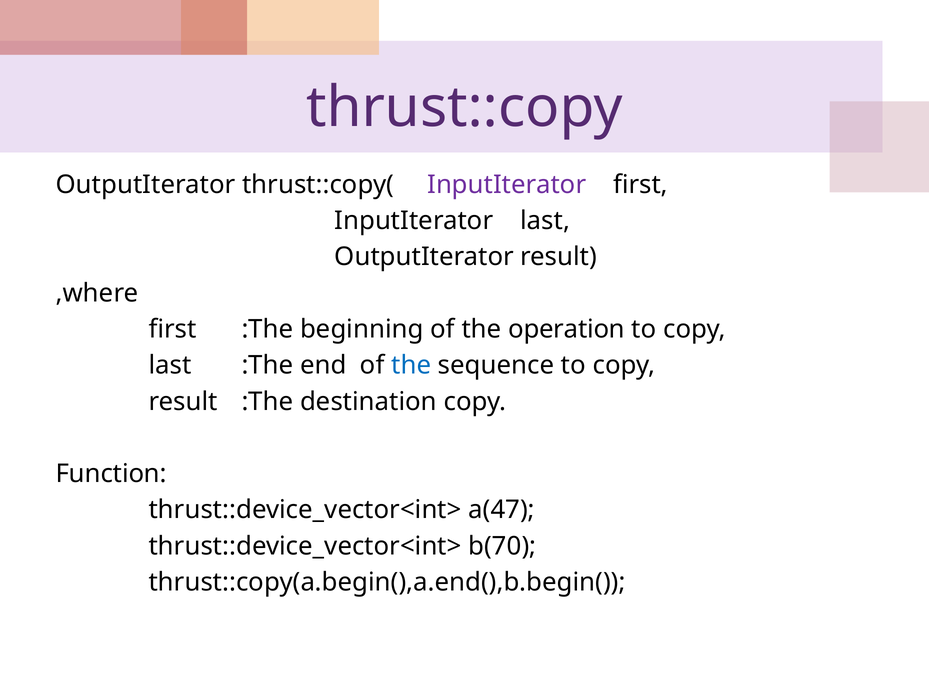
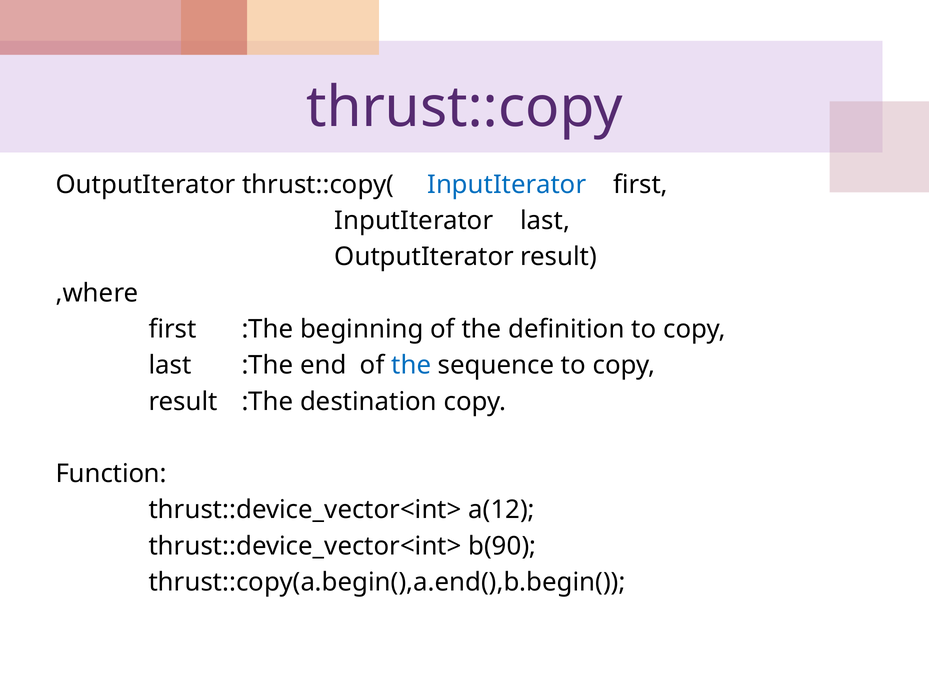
InputIterator at (507, 185) colour: purple -> blue
operation: operation -> definition
a(47: a(47 -> a(12
b(70: b(70 -> b(90
